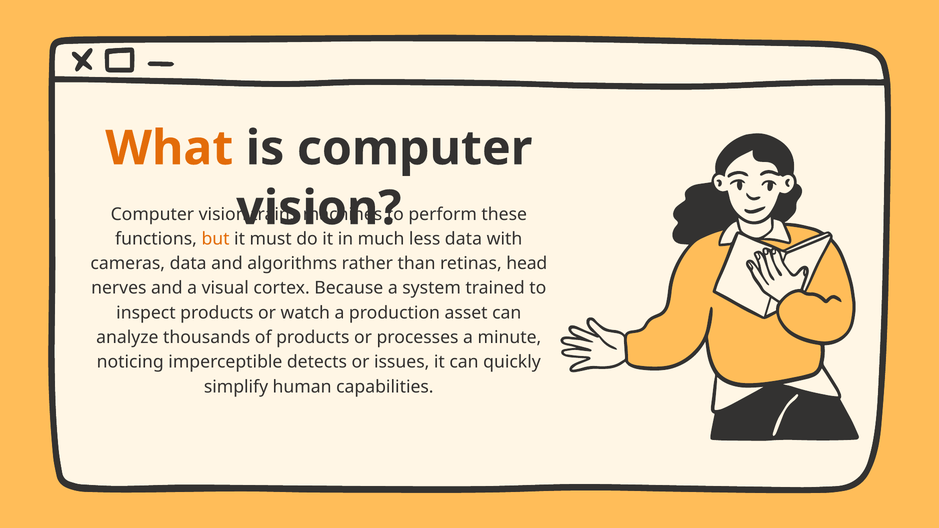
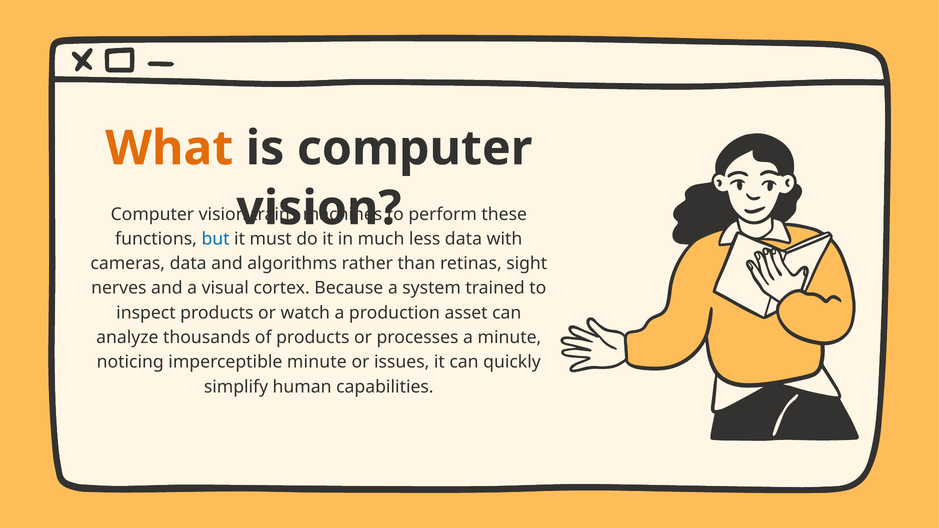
but colour: orange -> blue
head: head -> sight
imperceptible detects: detects -> minute
